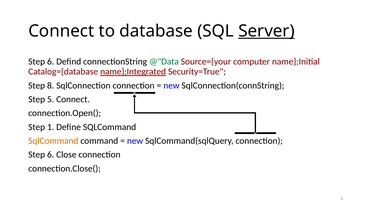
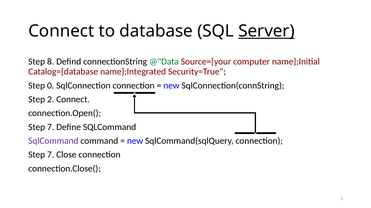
6 at (51, 62): 6 -> 8
name};Integrated underline: present -> none
8: 8 -> 0
5: 5 -> 2
1 at (51, 127): 1 -> 7
SqlCommand at (53, 141) colour: orange -> purple
6 at (51, 155): 6 -> 7
